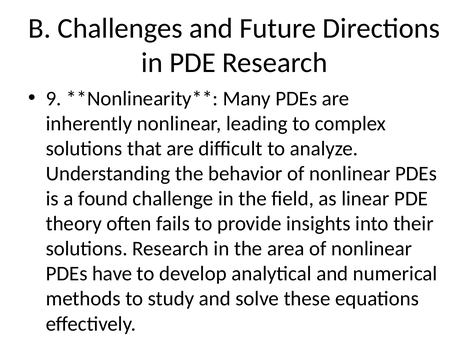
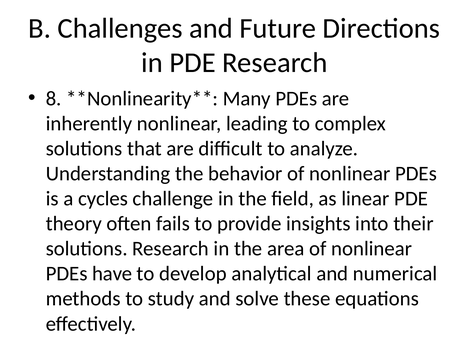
9: 9 -> 8
found: found -> cycles
